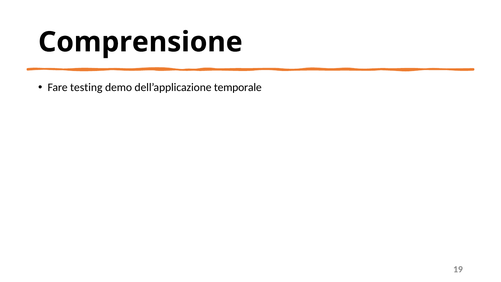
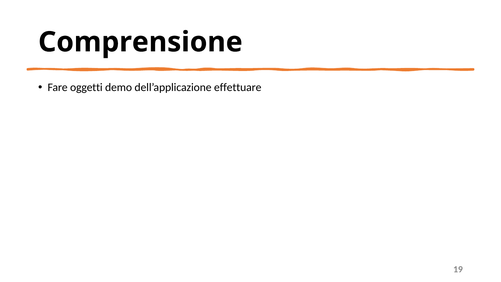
testing: testing -> oggetti
temporale: temporale -> effettuare
